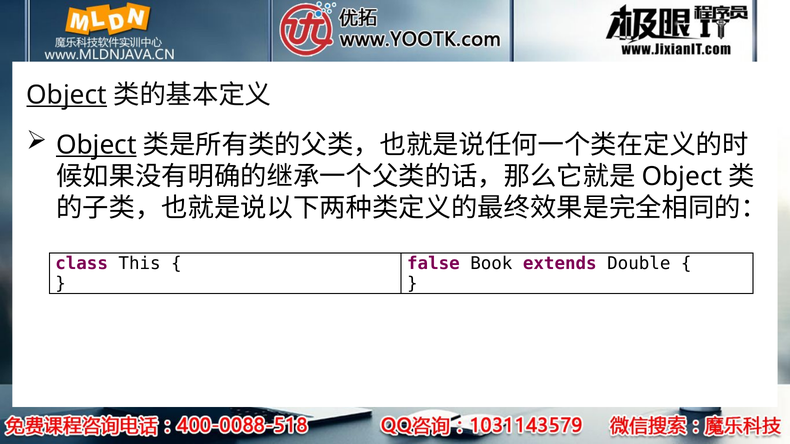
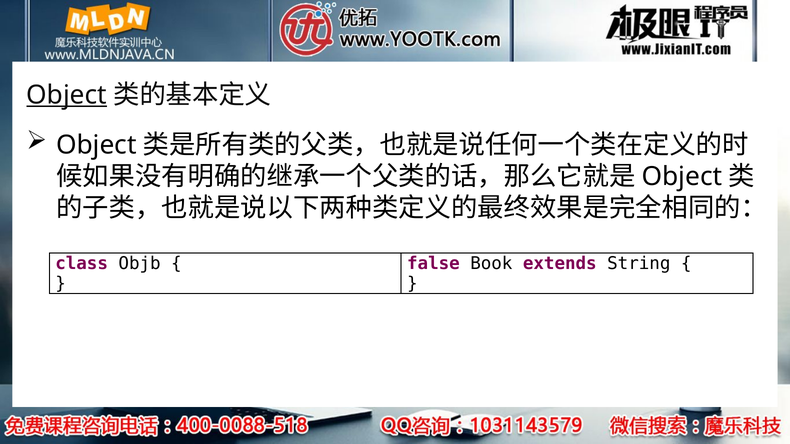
Object at (96, 145) underline: present -> none
This: This -> Objb
Double: Double -> String
